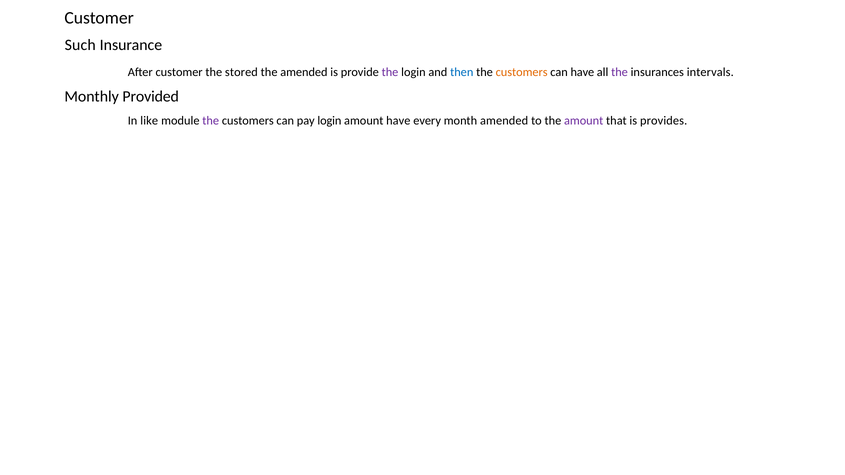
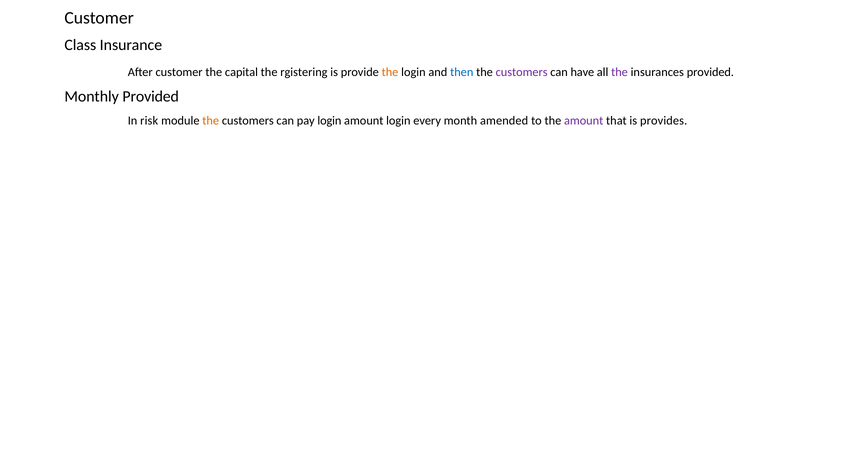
Such: Such -> Class
stored: stored -> capital
the amended: amended -> rgistering
the at (390, 72) colour: purple -> orange
customers at (522, 72) colour: orange -> purple
insurances intervals: intervals -> provided
like: like -> risk
the at (211, 121) colour: purple -> orange
amount have: have -> login
